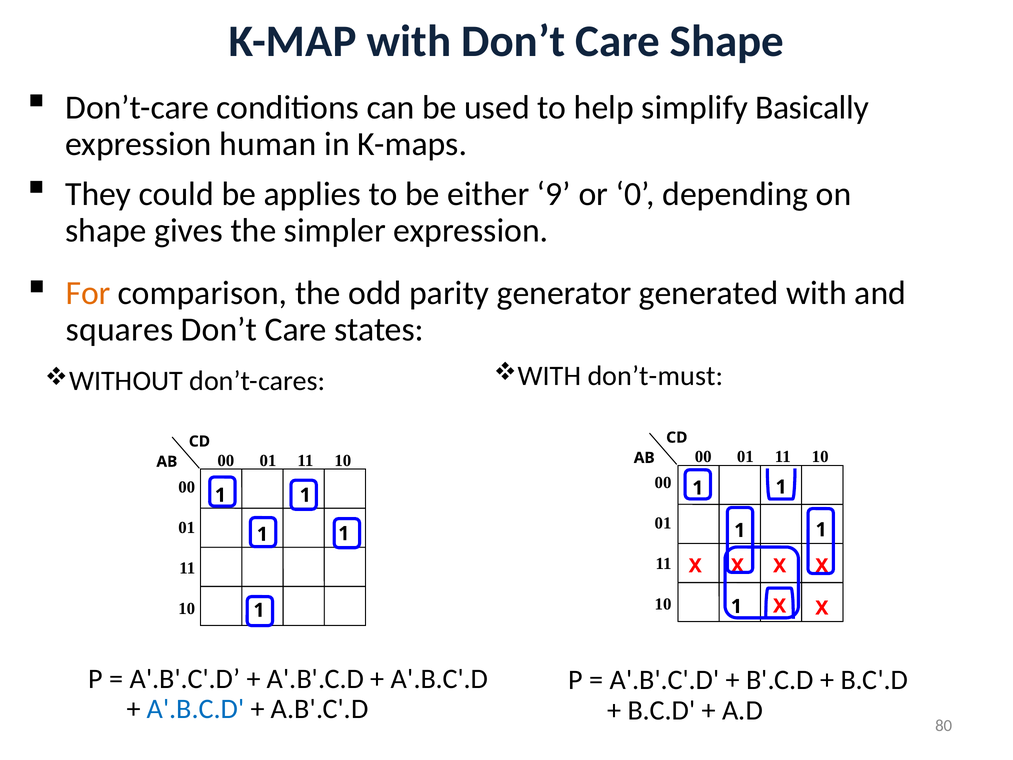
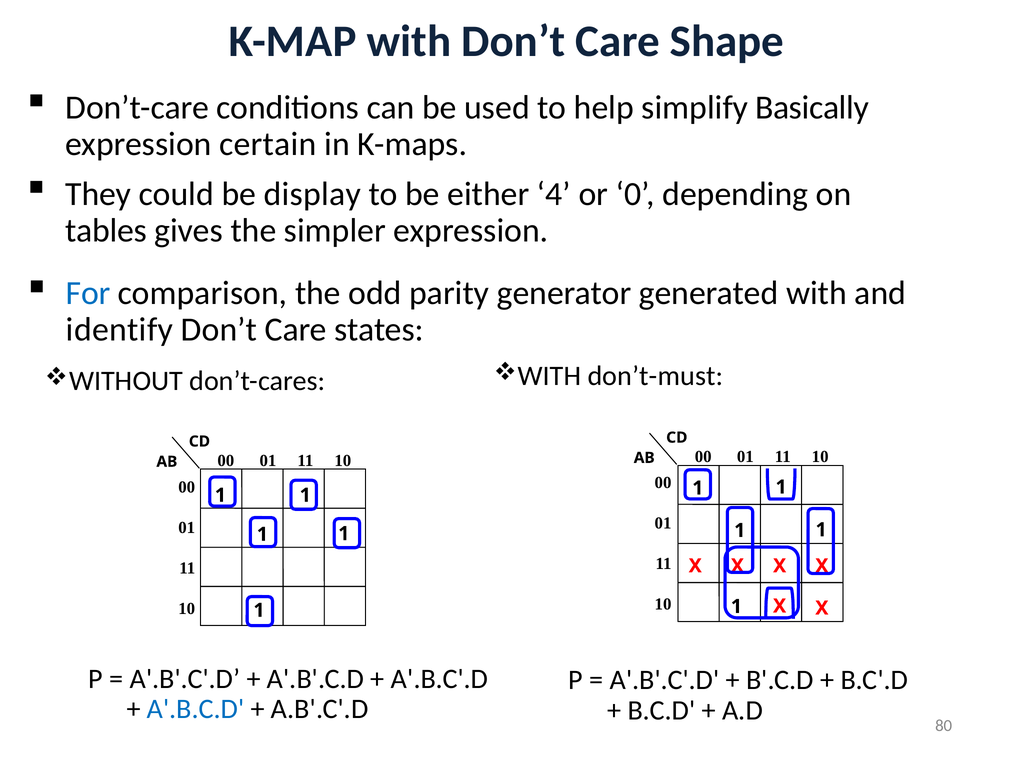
human: human -> certain
applies: applies -> display
9: 9 -> 4
shape at (106, 231): shape -> tables
For colour: orange -> blue
squares: squares -> identify
